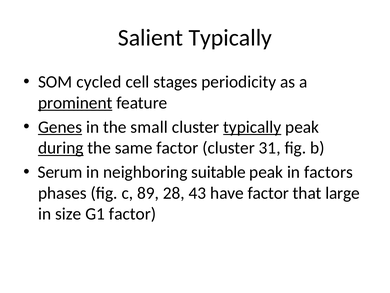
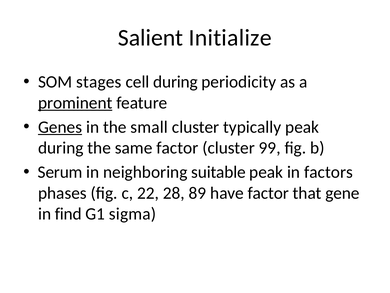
Salient Typically: Typically -> Initialize
cycled: cycled -> stages
cell stages: stages -> during
typically at (252, 127) underline: present -> none
during at (61, 148) underline: present -> none
31: 31 -> 99
89: 89 -> 22
43: 43 -> 89
large: large -> gene
size: size -> find
G1 factor: factor -> sigma
